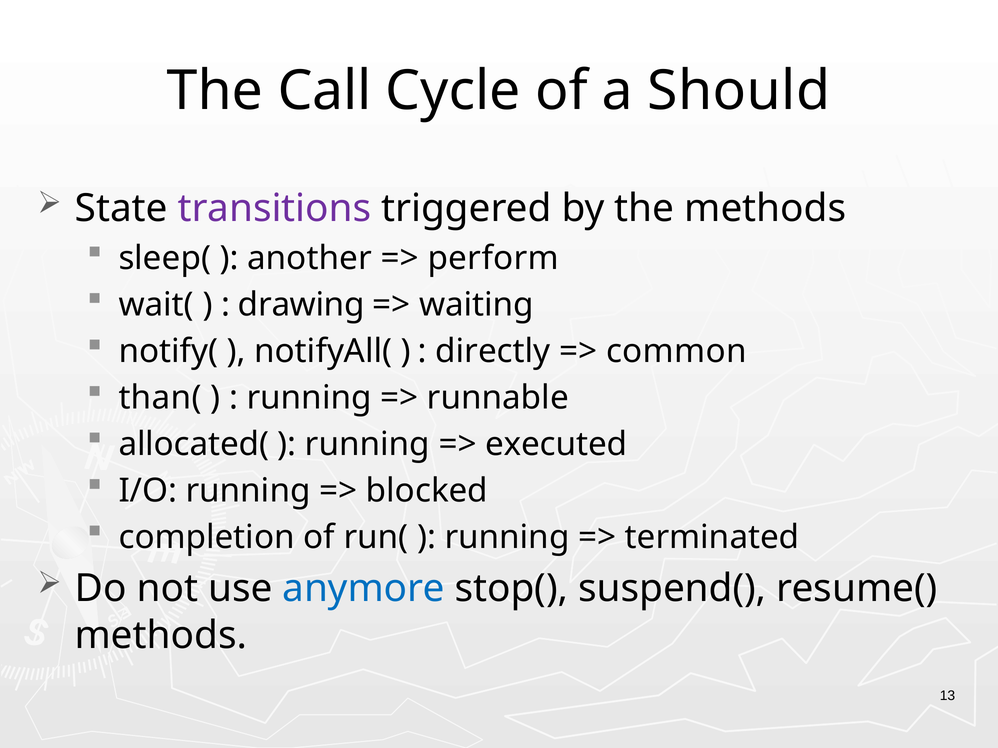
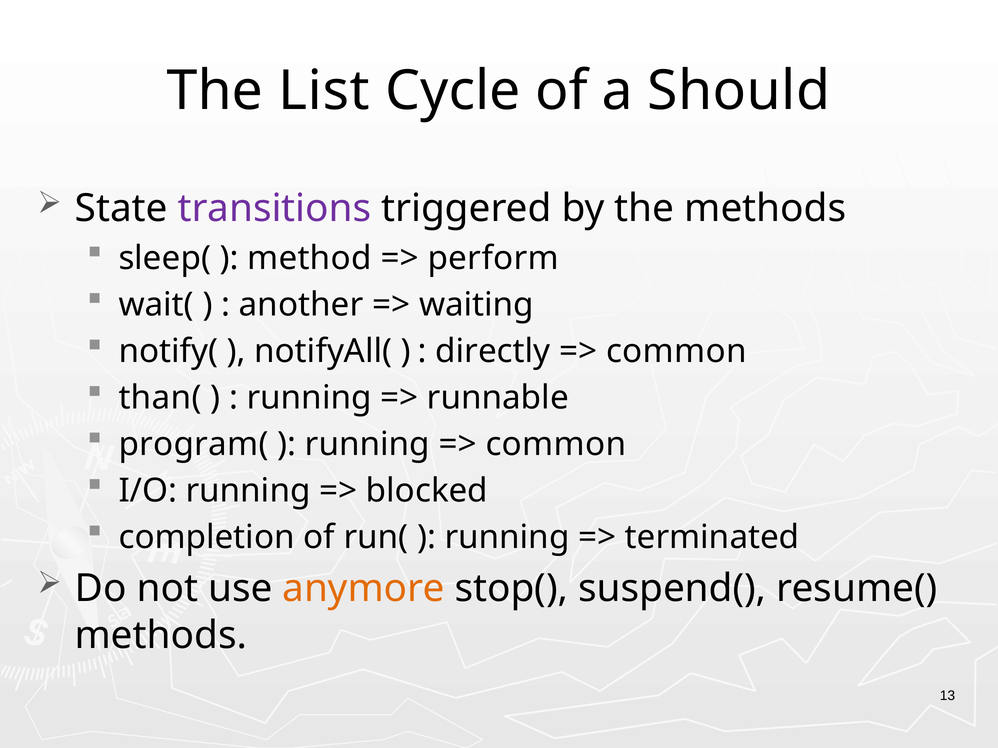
Call: Call -> List
another: another -> method
drawing: drawing -> another
allocated(: allocated( -> program(
executed at (556, 445): executed -> common
anymore colour: blue -> orange
